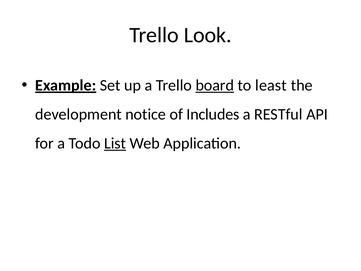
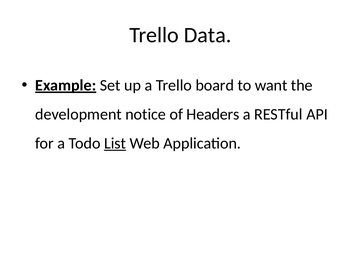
Look: Look -> Data
board underline: present -> none
least: least -> want
Includes: Includes -> Headers
